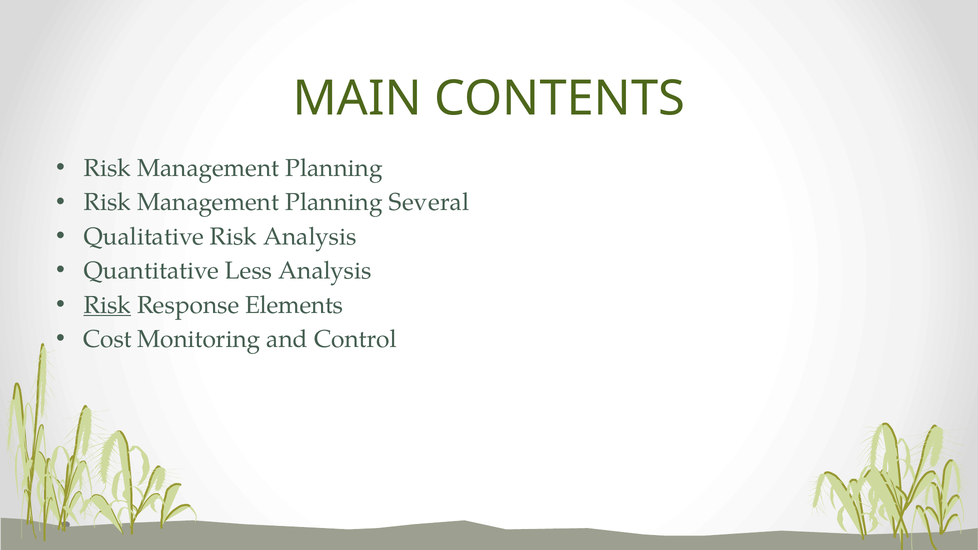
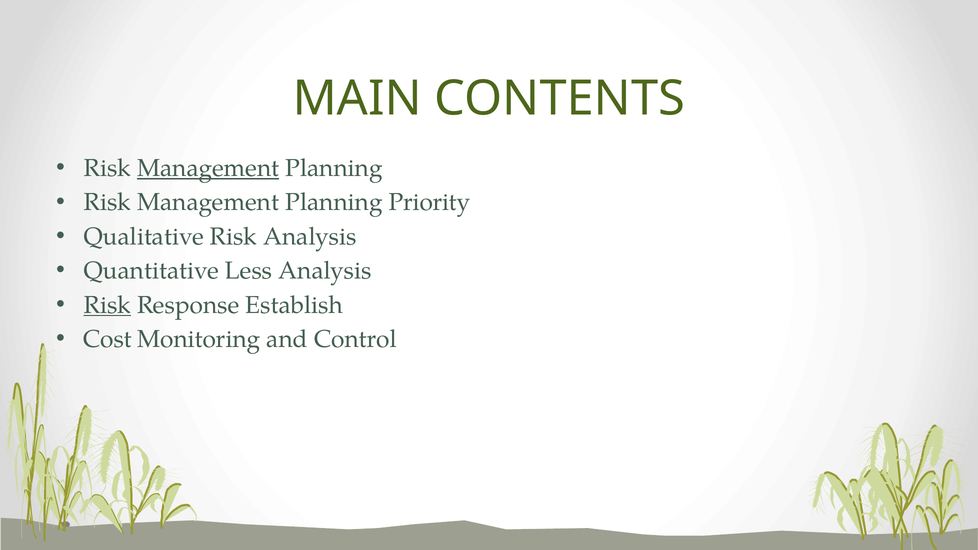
Management at (208, 168) underline: none -> present
Several: Several -> Priority
Elements: Elements -> Establish
